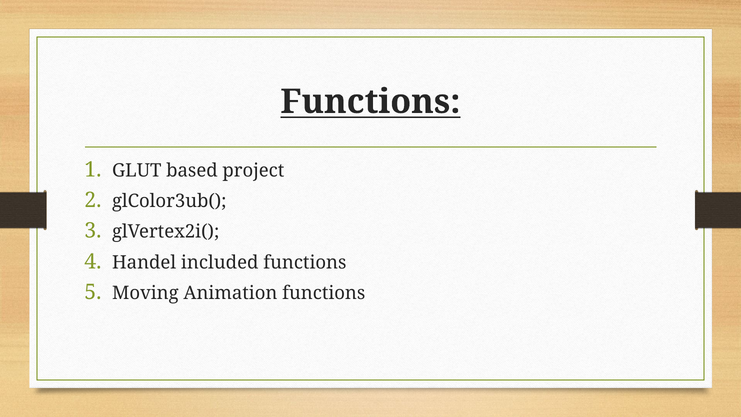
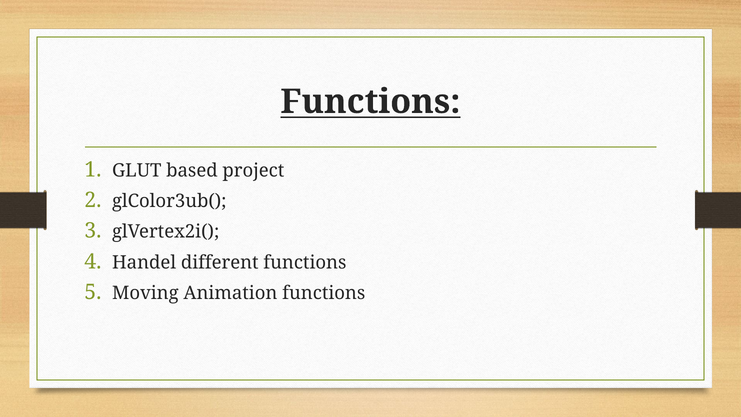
included: included -> different
